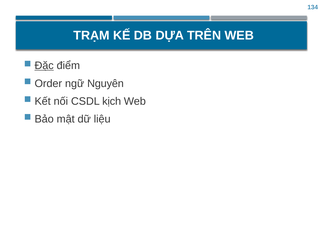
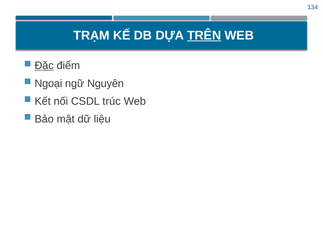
TRÊN underline: none -> present
Order: Order -> Ngoại
kịch: kịch -> trúc
